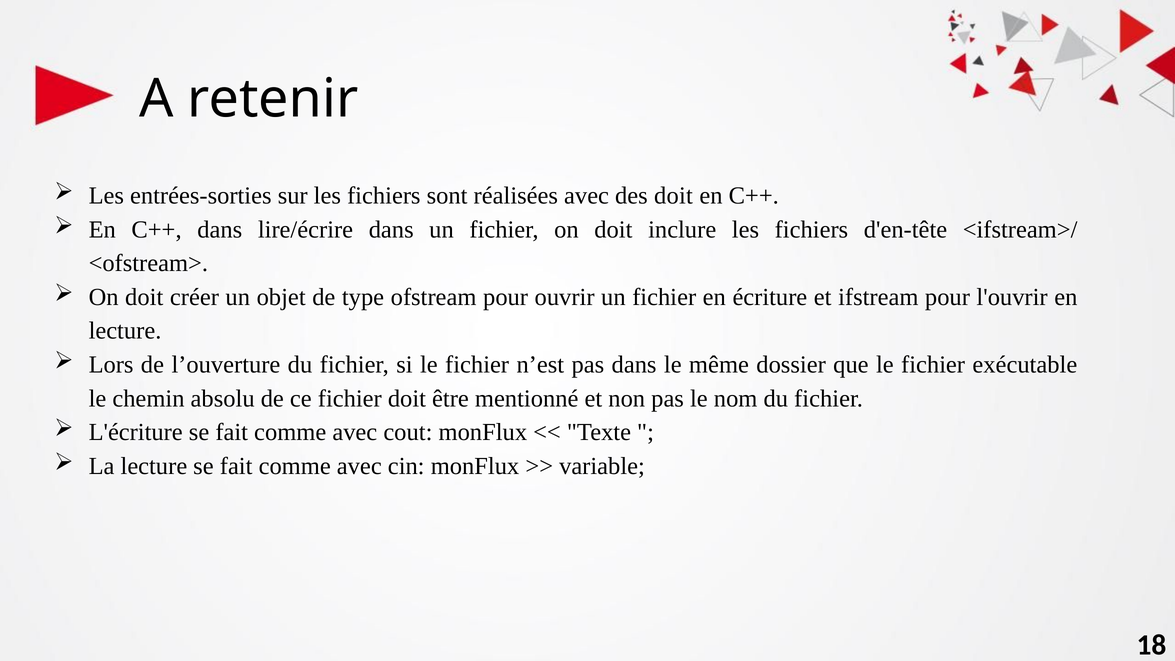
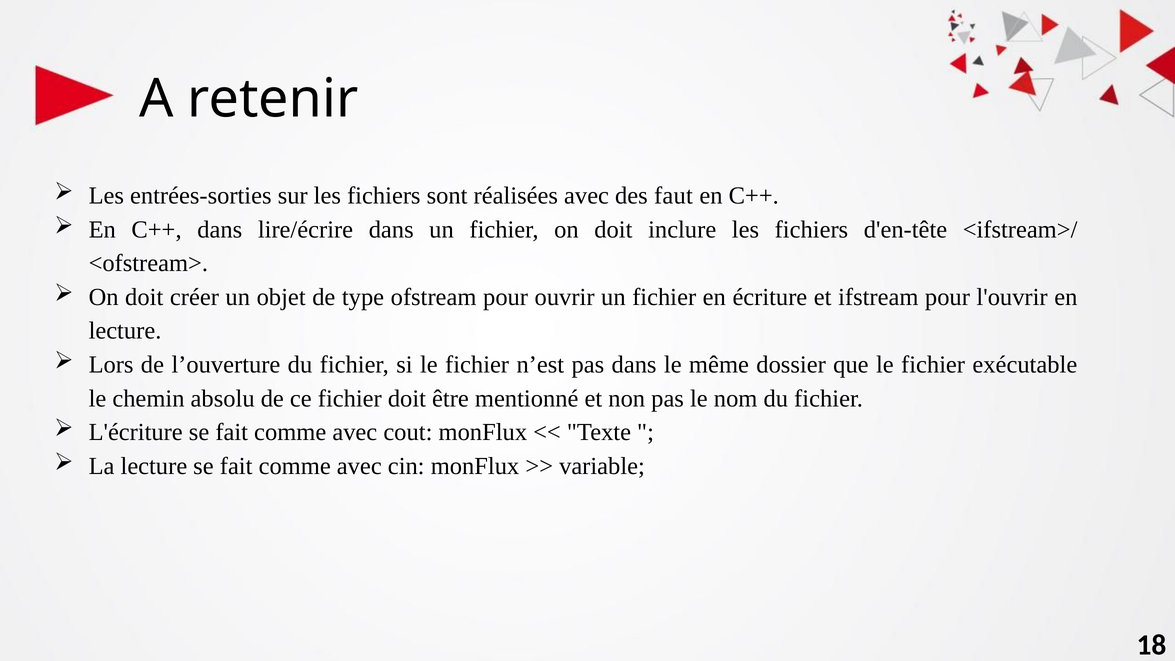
des doit: doit -> faut
